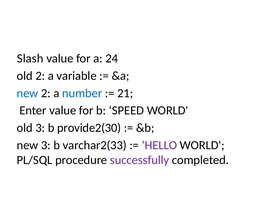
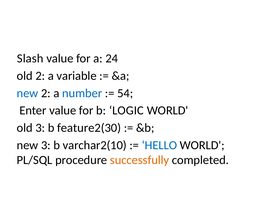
21: 21 -> 54
SPEED: SPEED -> LOGIC
provide2(30: provide2(30 -> feature2(30
varchar2(33: varchar2(33 -> varchar2(10
HELLO colour: purple -> blue
successfully colour: purple -> orange
